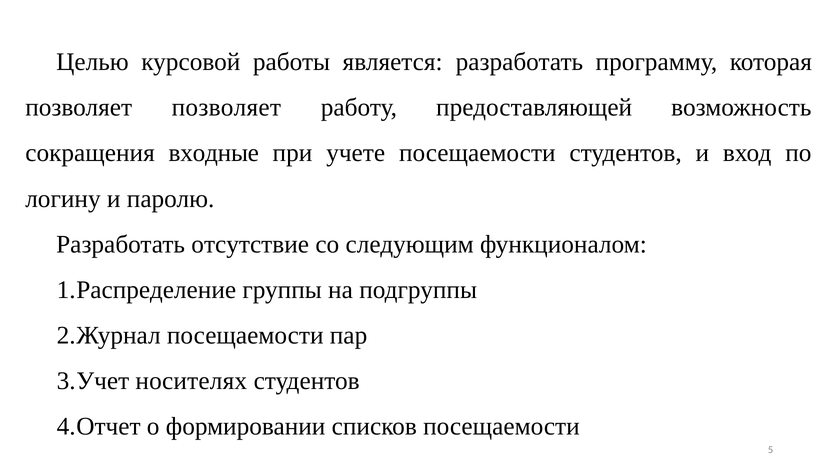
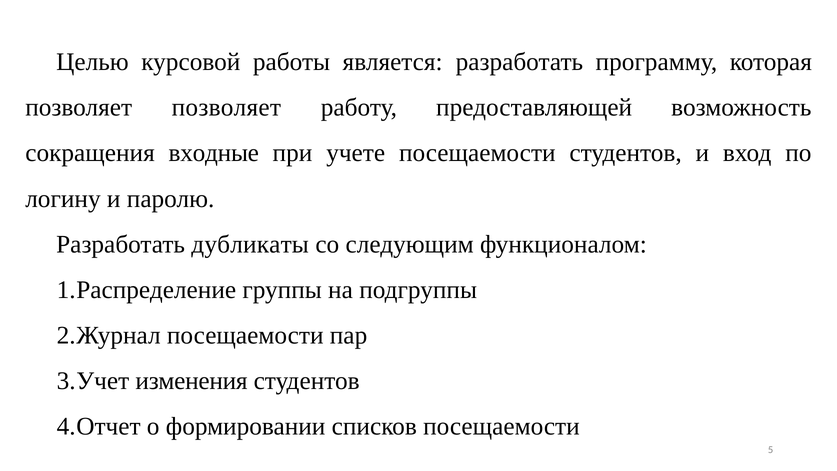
отсутствие: отсутствие -> дубликаты
носителях: носителях -> изменения
